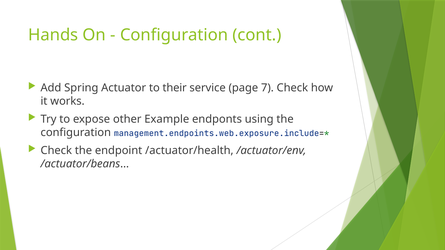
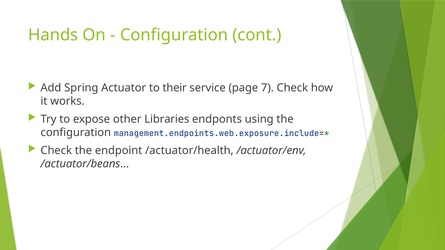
Example: Example -> Libraries
